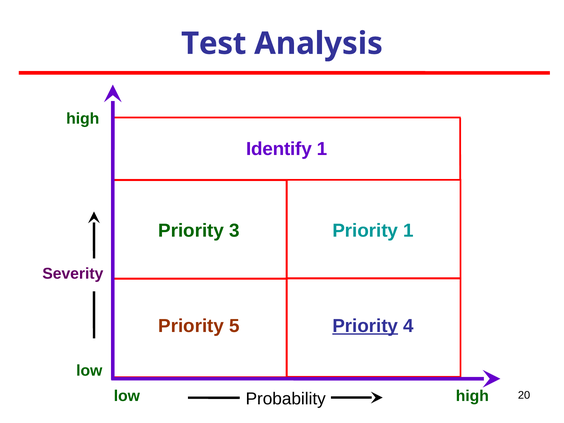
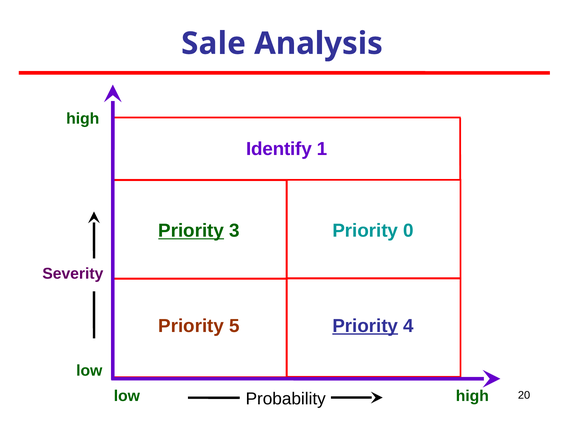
Test: Test -> Sale
Priority at (191, 231) underline: none -> present
Priority 1: 1 -> 0
